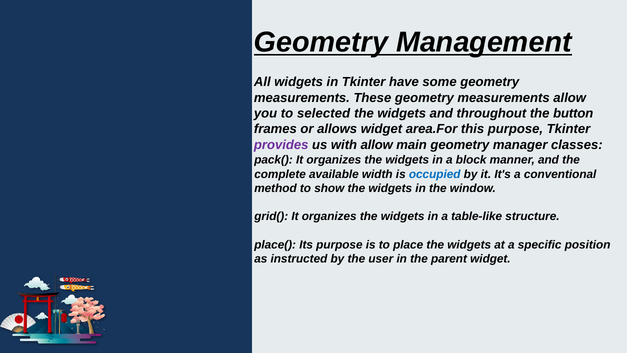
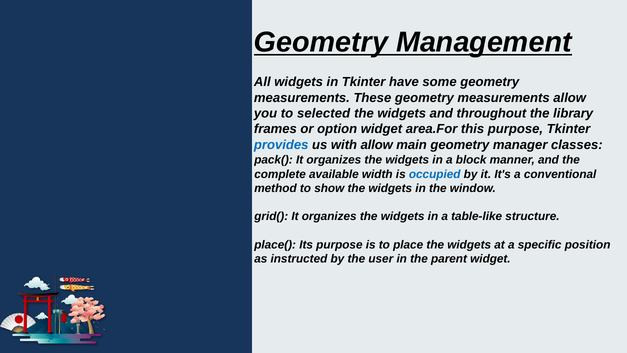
button: button -> library
allows: allows -> option
provides colour: purple -> blue
